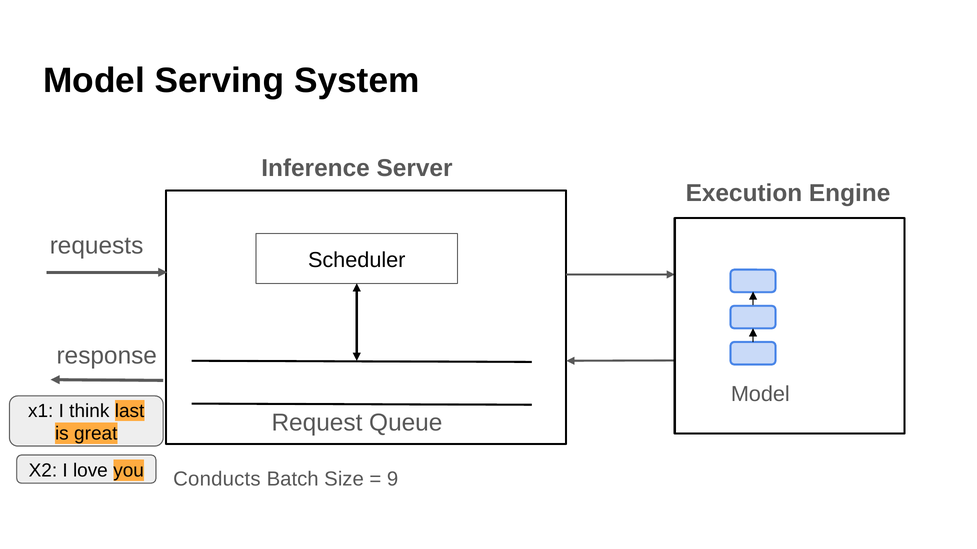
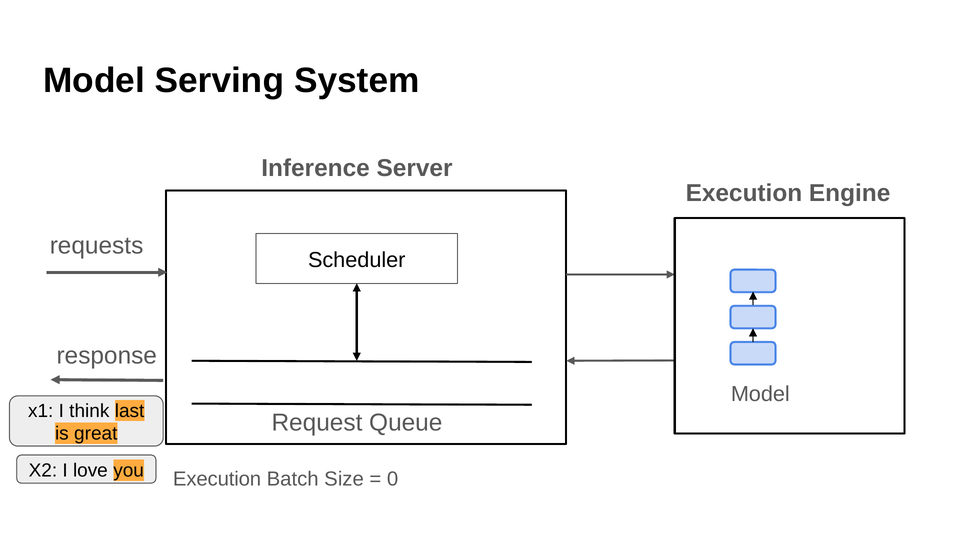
Conducts at (217, 480): Conducts -> Execution
9: 9 -> 0
